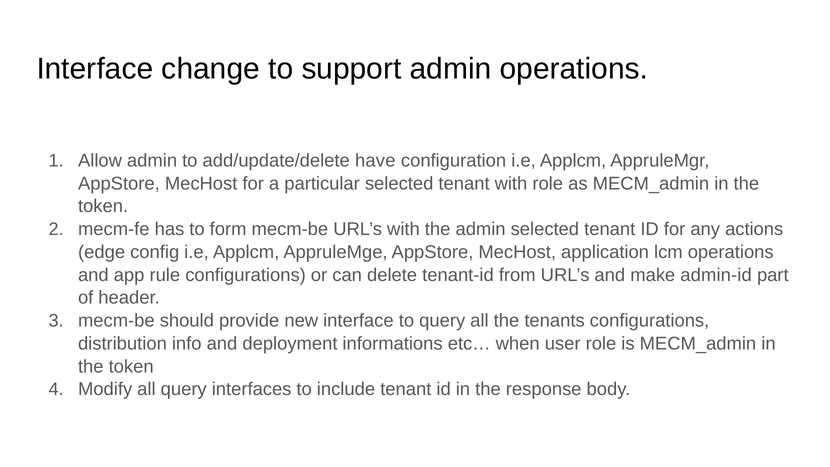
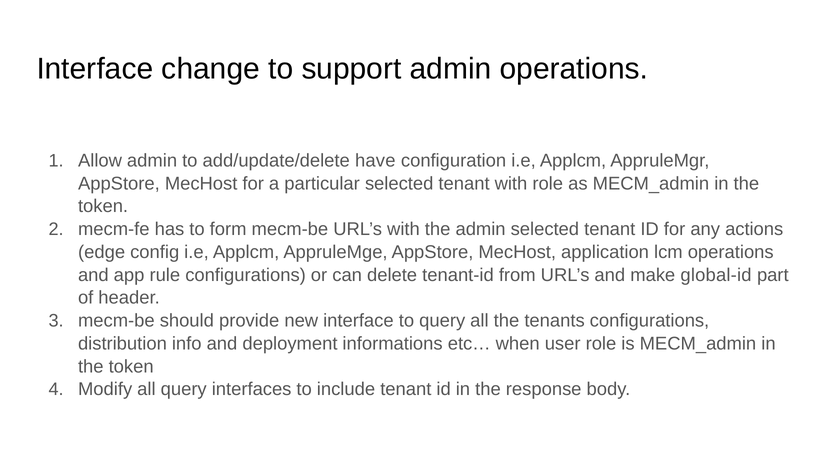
admin-id: admin-id -> global-id
